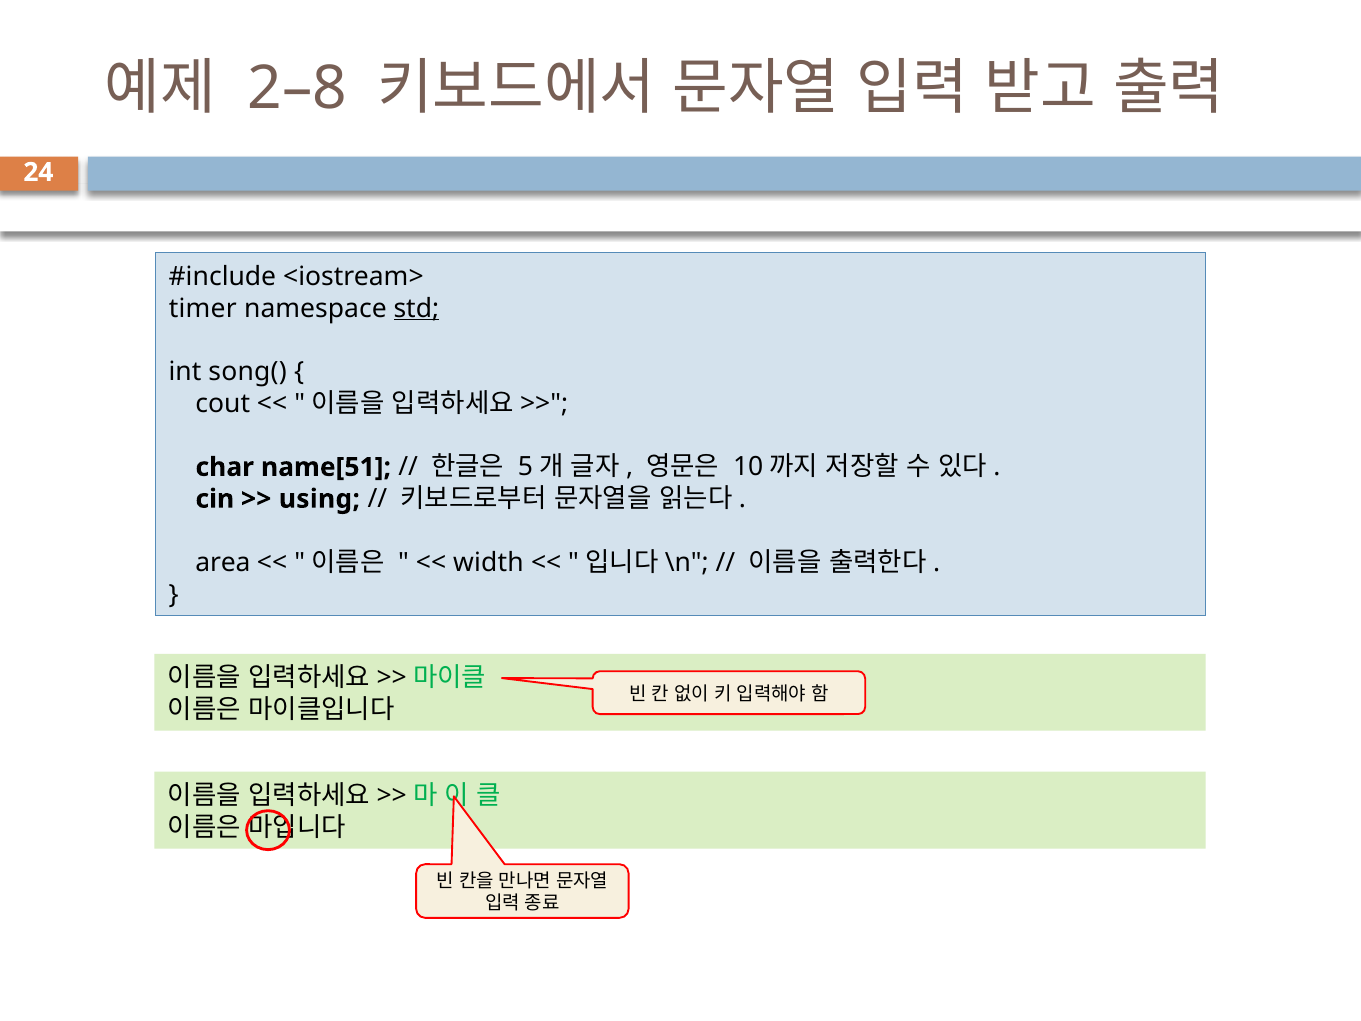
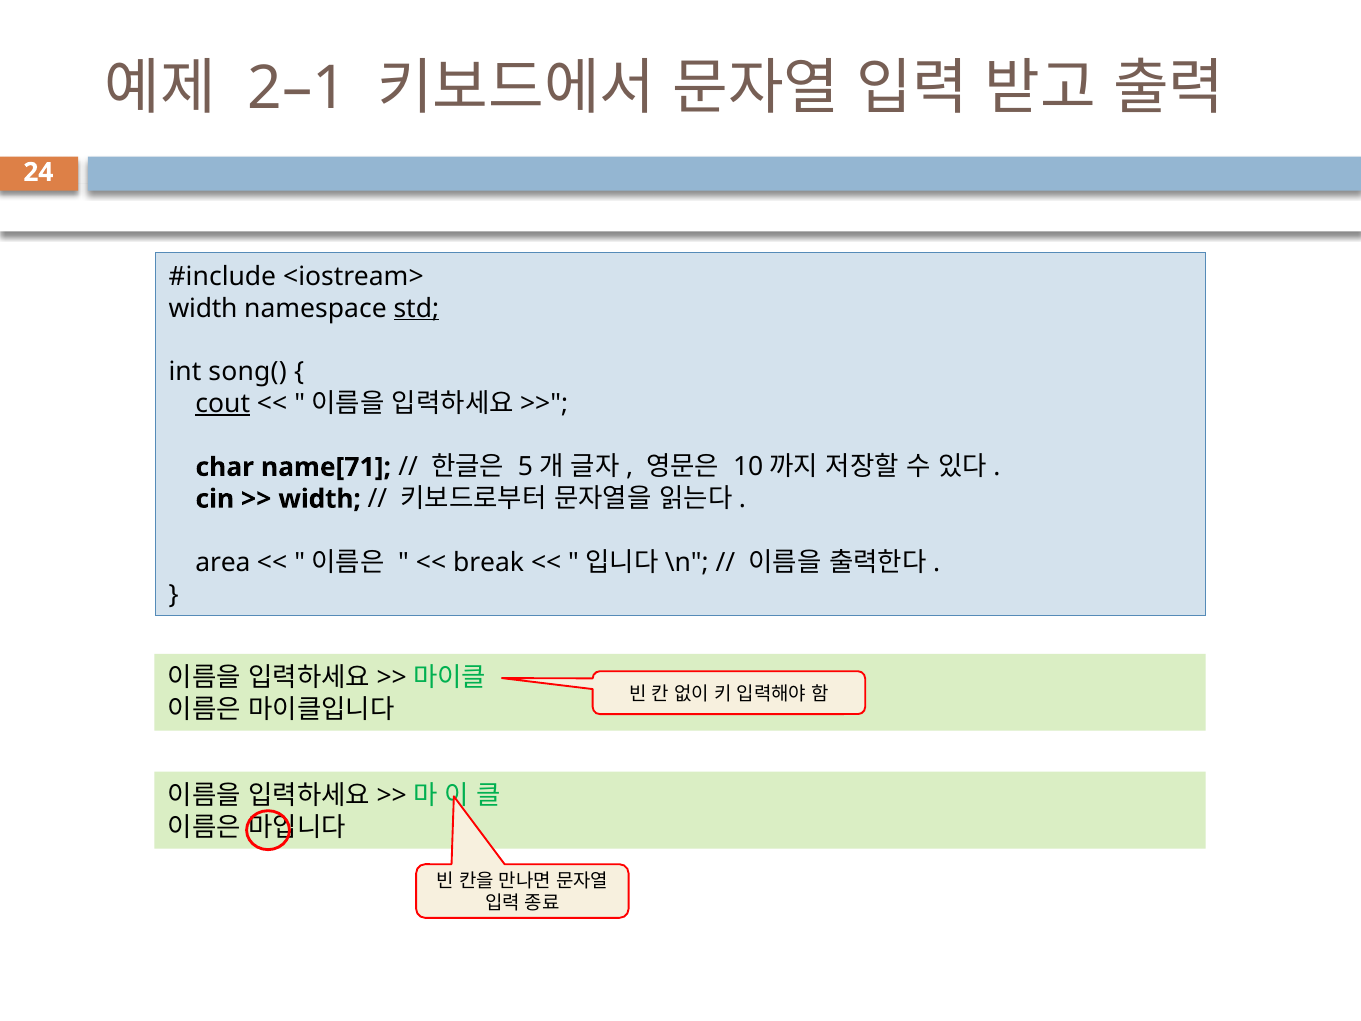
2–8: 2–8 -> 2–1
timer at (203, 308): timer -> width
cout underline: none -> present
name[51: name[51 -> name[71
using at (319, 499): using -> width
width: width -> break
